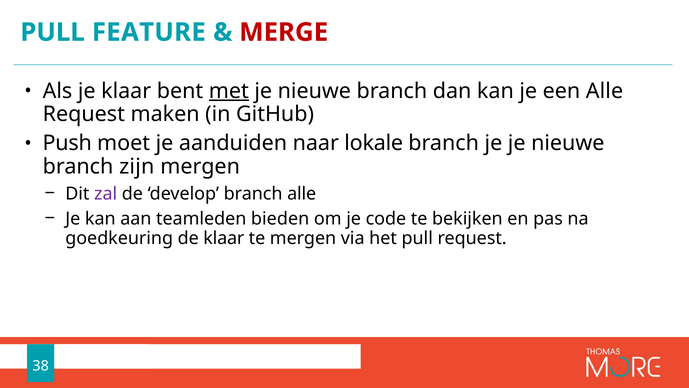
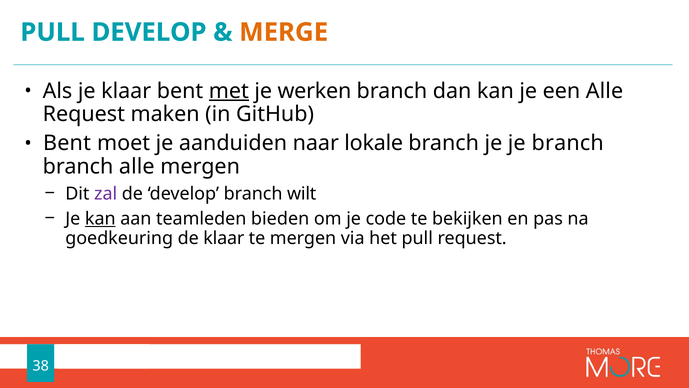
PULL FEATURE: FEATURE -> DEVELOP
MERGE colour: red -> orange
nieuwe at (314, 91): nieuwe -> werken
Push at (67, 143): Push -> Bent
je je nieuwe: nieuwe -> branch
branch zijn: zijn -> alle
branch alle: alle -> wilt
kan at (100, 219) underline: none -> present
